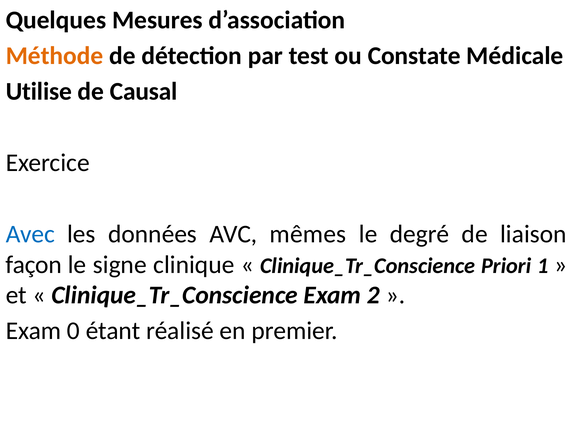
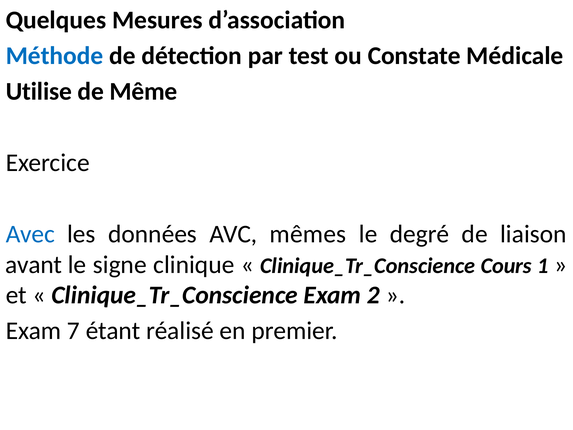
Méthode colour: orange -> blue
Causal: Causal -> Même
façon: façon -> avant
Priori: Priori -> Cours
0: 0 -> 7
